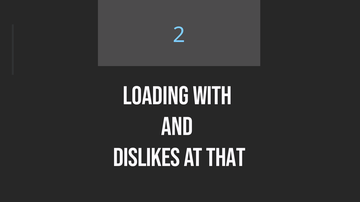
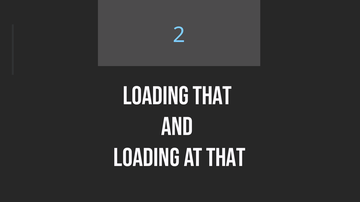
LOADING WITH: WITH -> THAT
DISLIKES at (147, 158): DISLIKES -> LOADING
